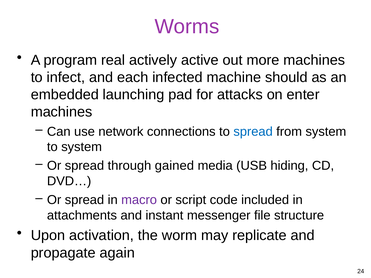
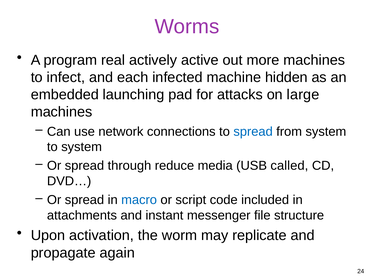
should: should -> hidden
enter: enter -> large
gained: gained -> reduce
hiding: hiding -> called
macro colour: purple -> blue
